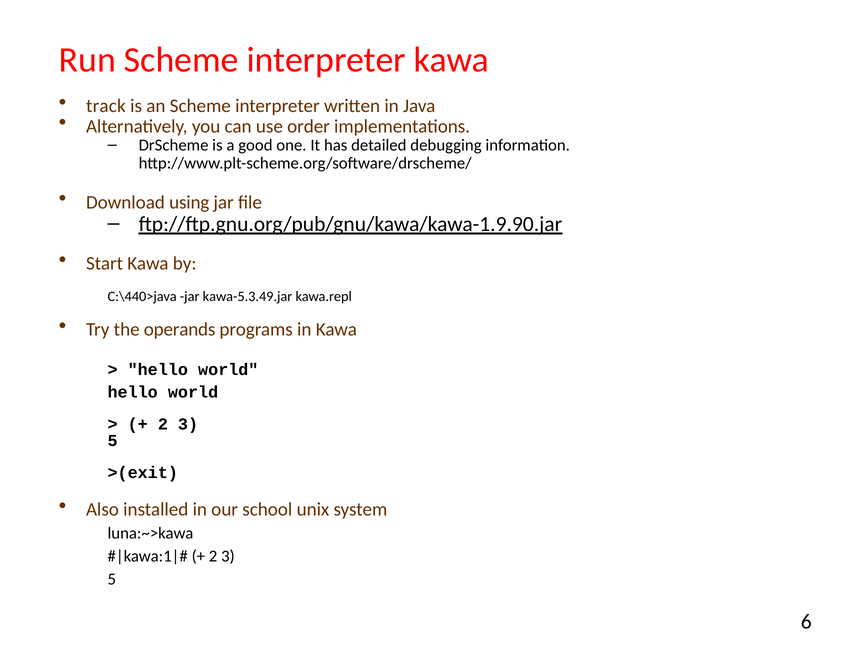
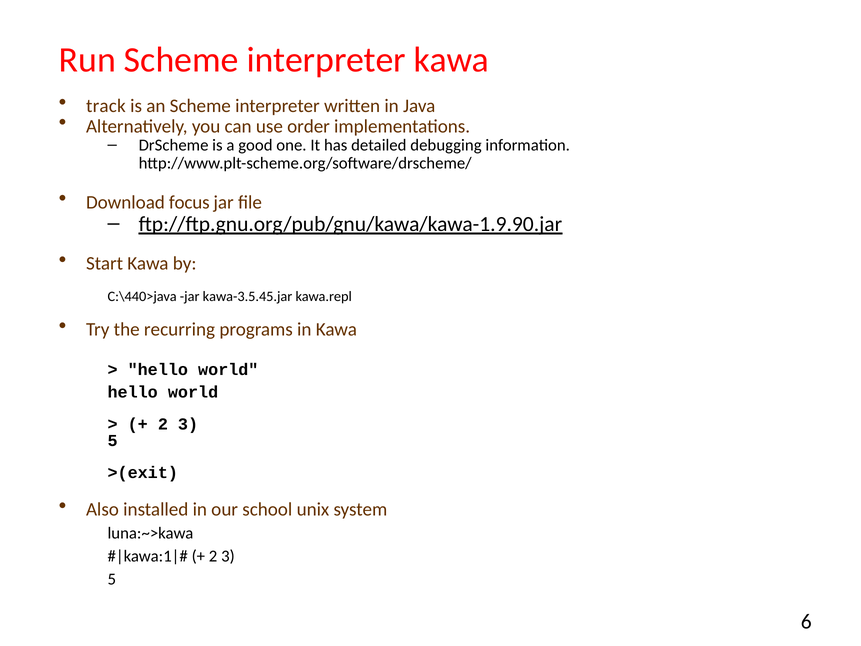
using: using -> focus
kawa-5.3.49.jar: kawa-5.3.49.jar -> kawa-3.5.45.jar
operands: operands -> recurring
